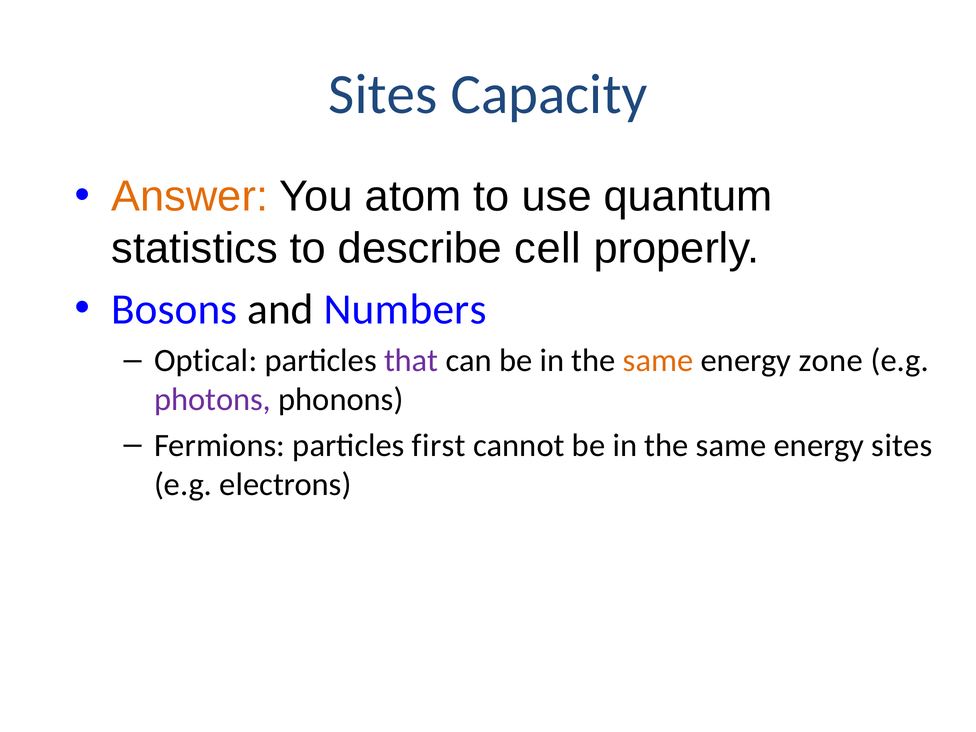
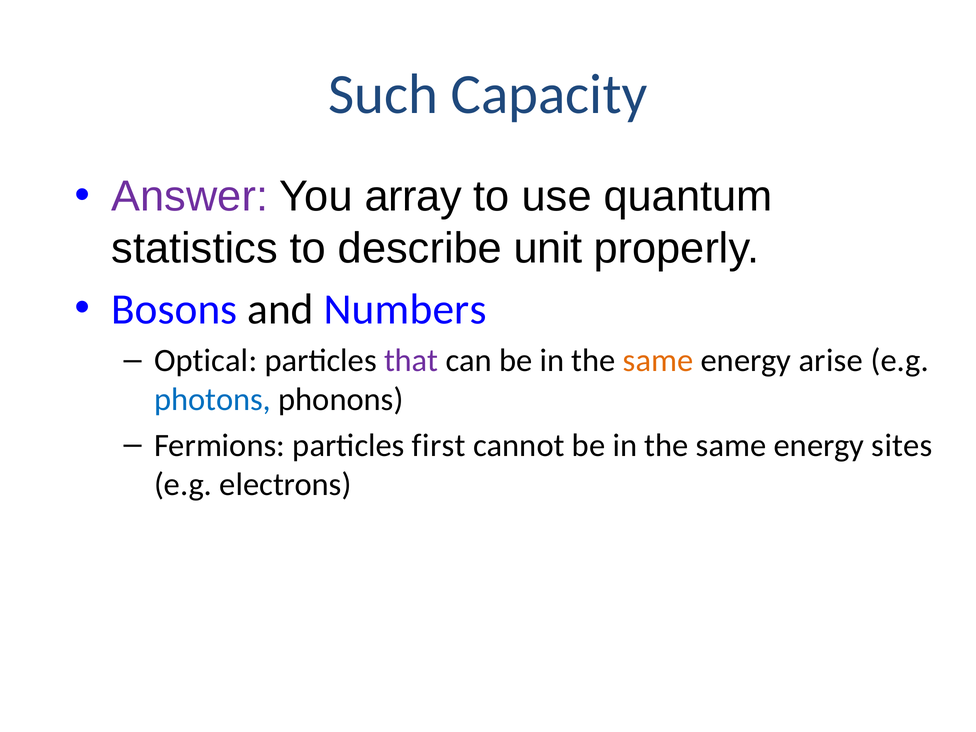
Sites at (383, 94): Sites -> Such
Answer colour: orange -> purple
atom: atom -> array
cell: cell -> unit
zone: zone -> arise
photons colour: purple -> blue
